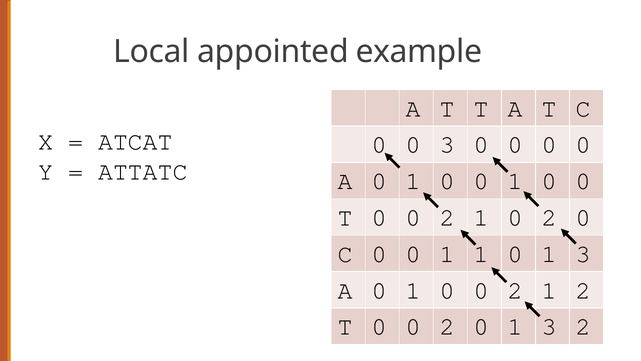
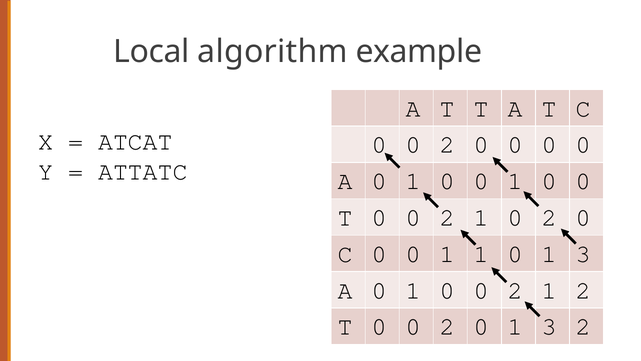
appointed: appointed -> algorithm
3 at (447, 145): 3 -> 2
